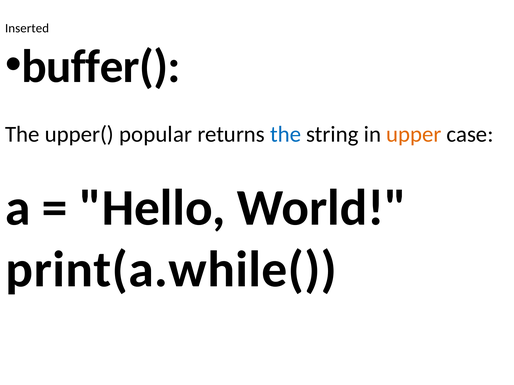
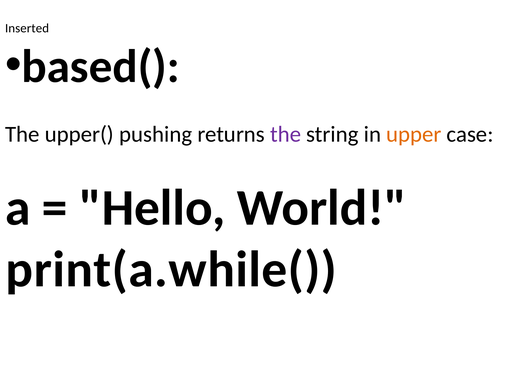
buffer(: buffer( -> based(
popular: popular -> pushing
the at (286, 134) colour: blue -> purple
